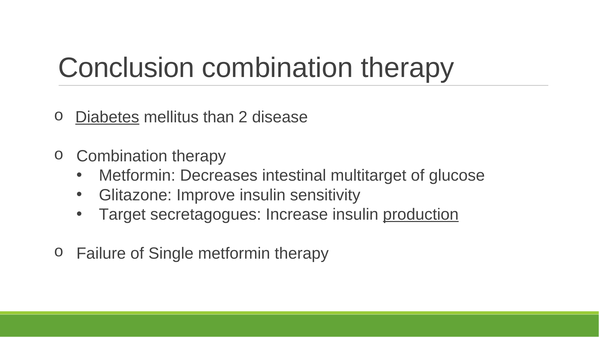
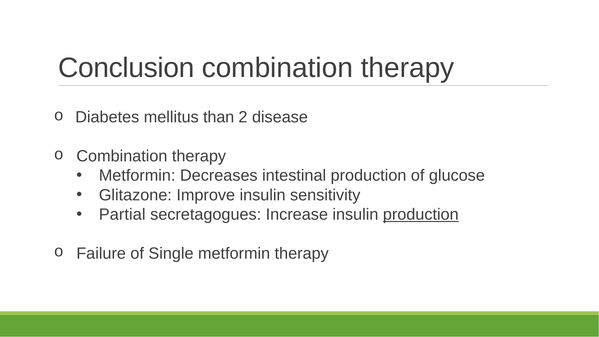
Diabetes underline: present -> none
intestinal multitarget: multitarget -> production
Target: Target -> Partial
